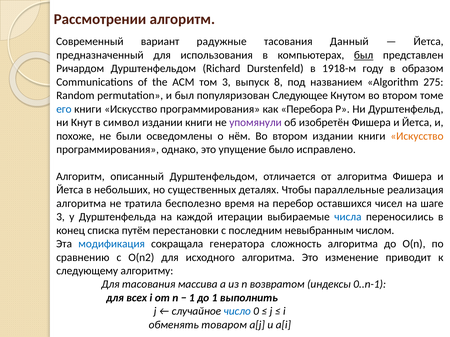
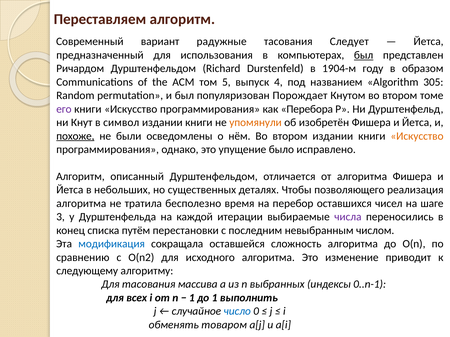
Рассмотрении: Рассмотрении -> Переставляем
Данный: Данный -> Следует
1918-м: 1918-м -> 1904-м
том 3: 3 -> 5
8: 8 -> 4
275: 275 -> 305
Следующее: Следующее -> Порождает
его colour: blue -> purple
упомянули colour: purple -> orange
похоже underline: none -> present
параллельные: параллельные -> позволяющего
числа colour: blue -> purple
генератора: генератора -> оставшейся
возвратом: возвратом -> выбранных
